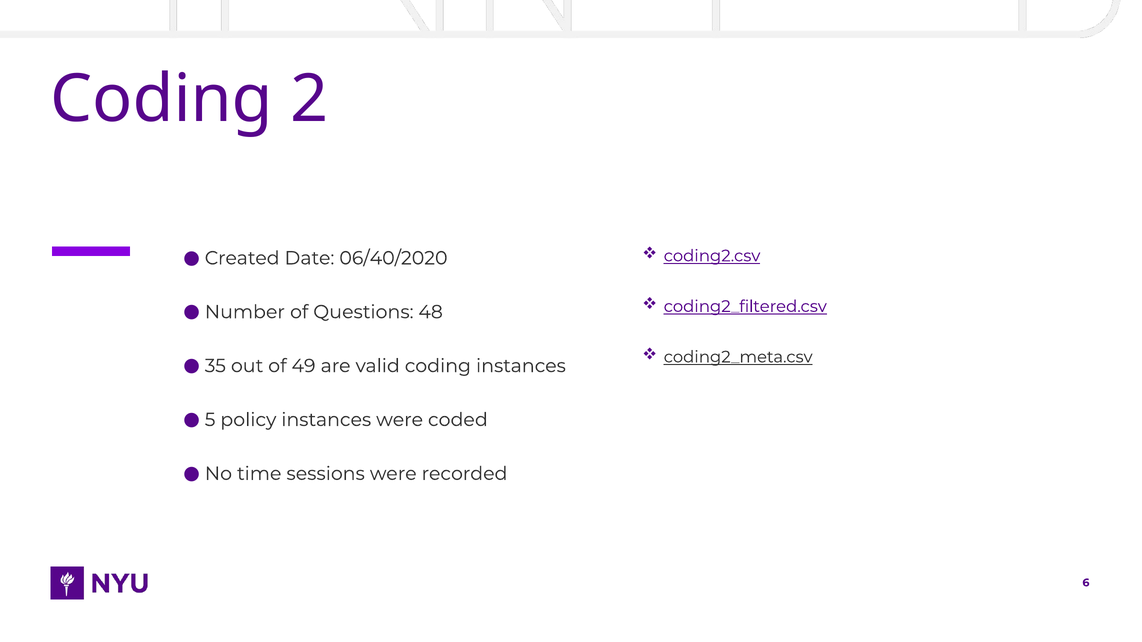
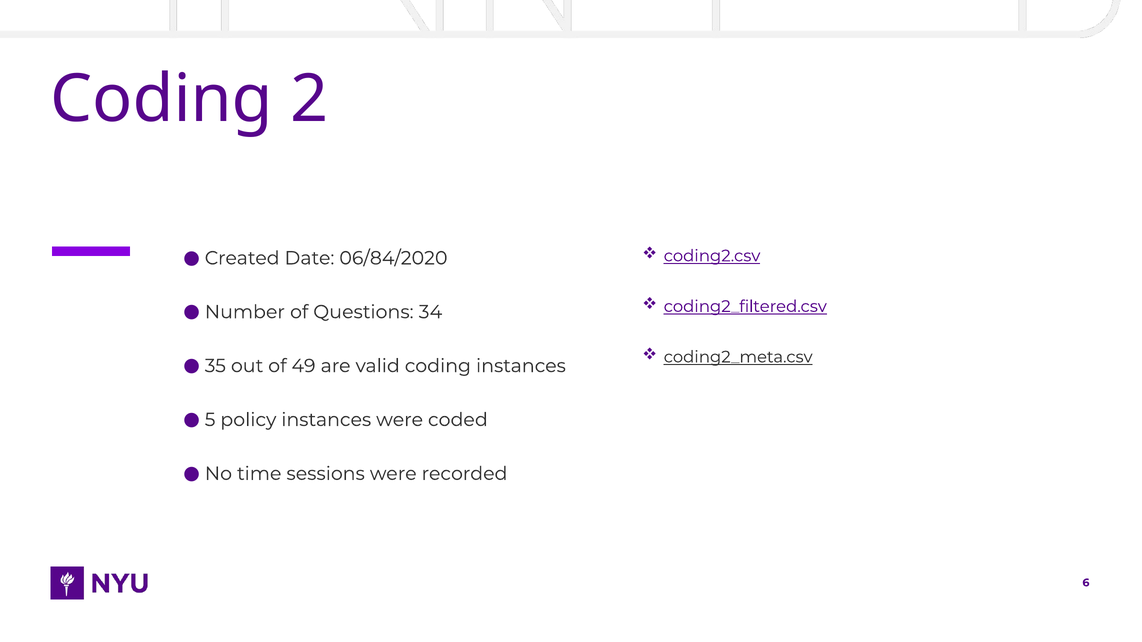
06/40/2020: 06/40/2020 -> 06/84/2020
48: 48 -> 34
